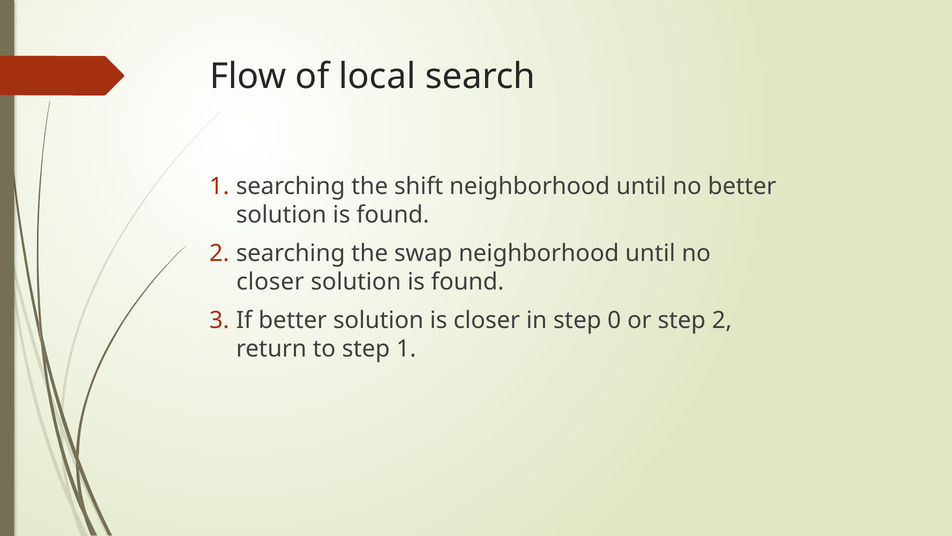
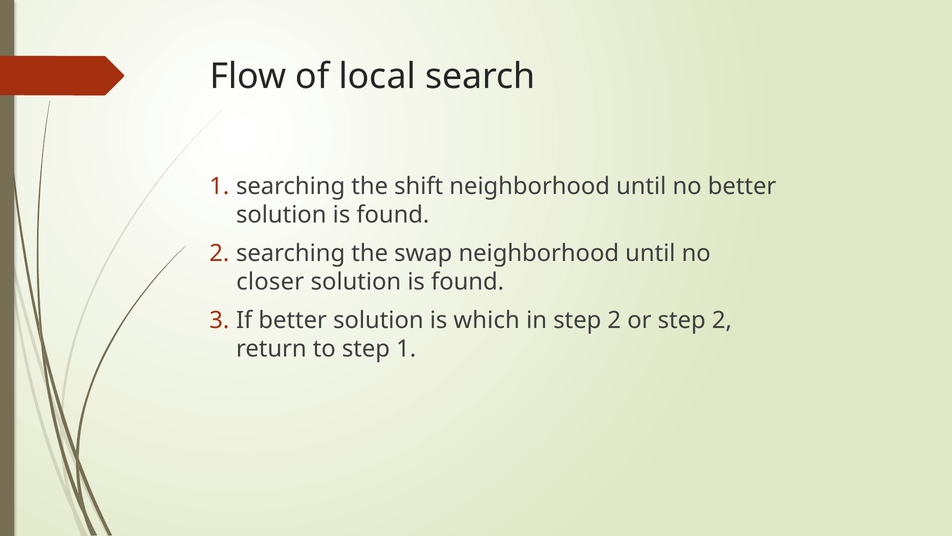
is closer: closer -> which
in step 0: 0 -> 2
